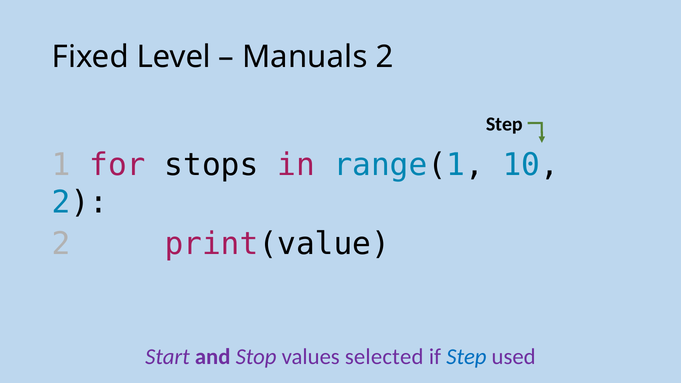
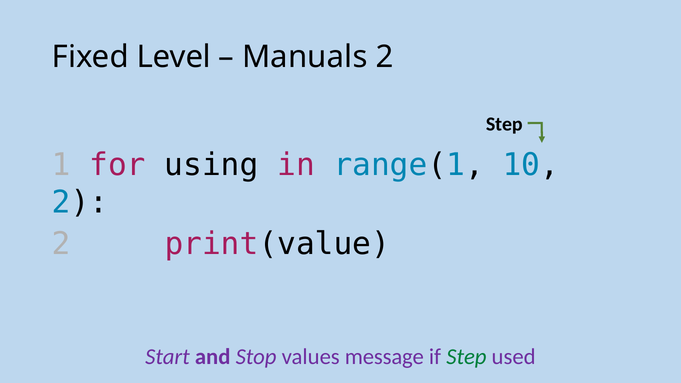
stops: stops -> using
selected: selected -> message
Step at (466, 357) colour: blue -> green
